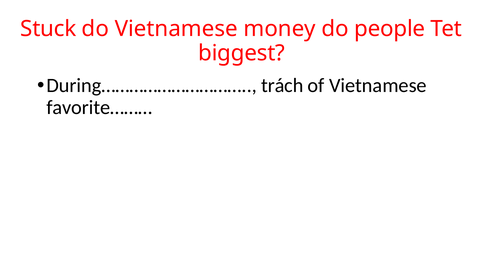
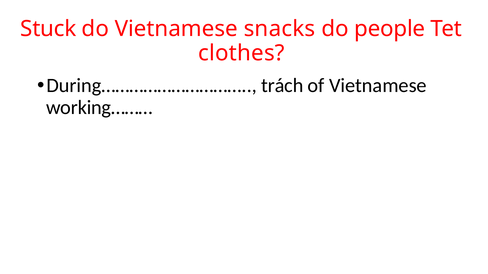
money: money -> snacks
biggest: biggest -> clothes
favorite………: favorite……… -> working………
